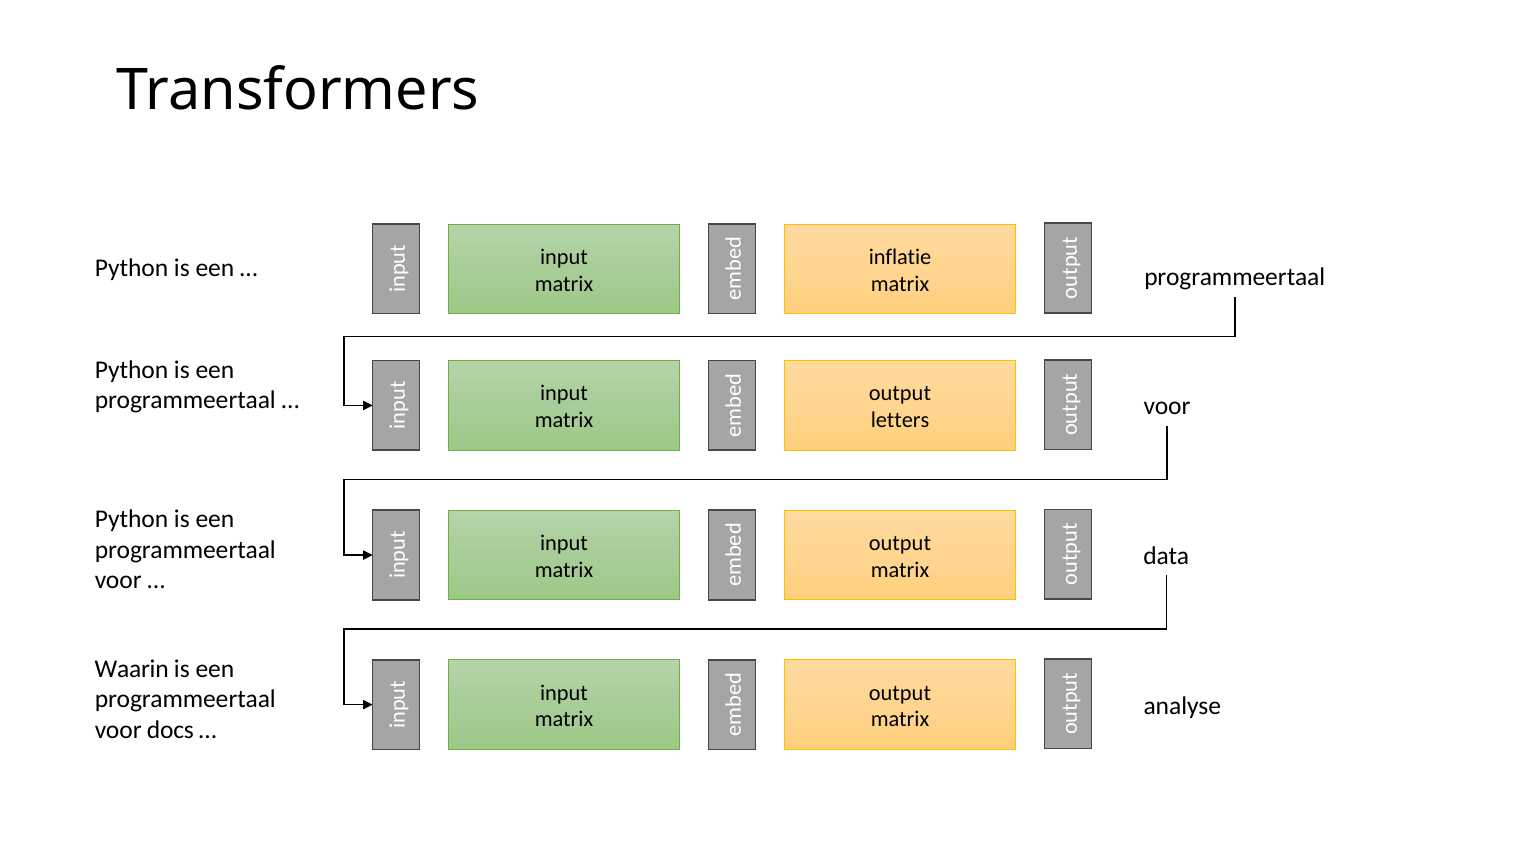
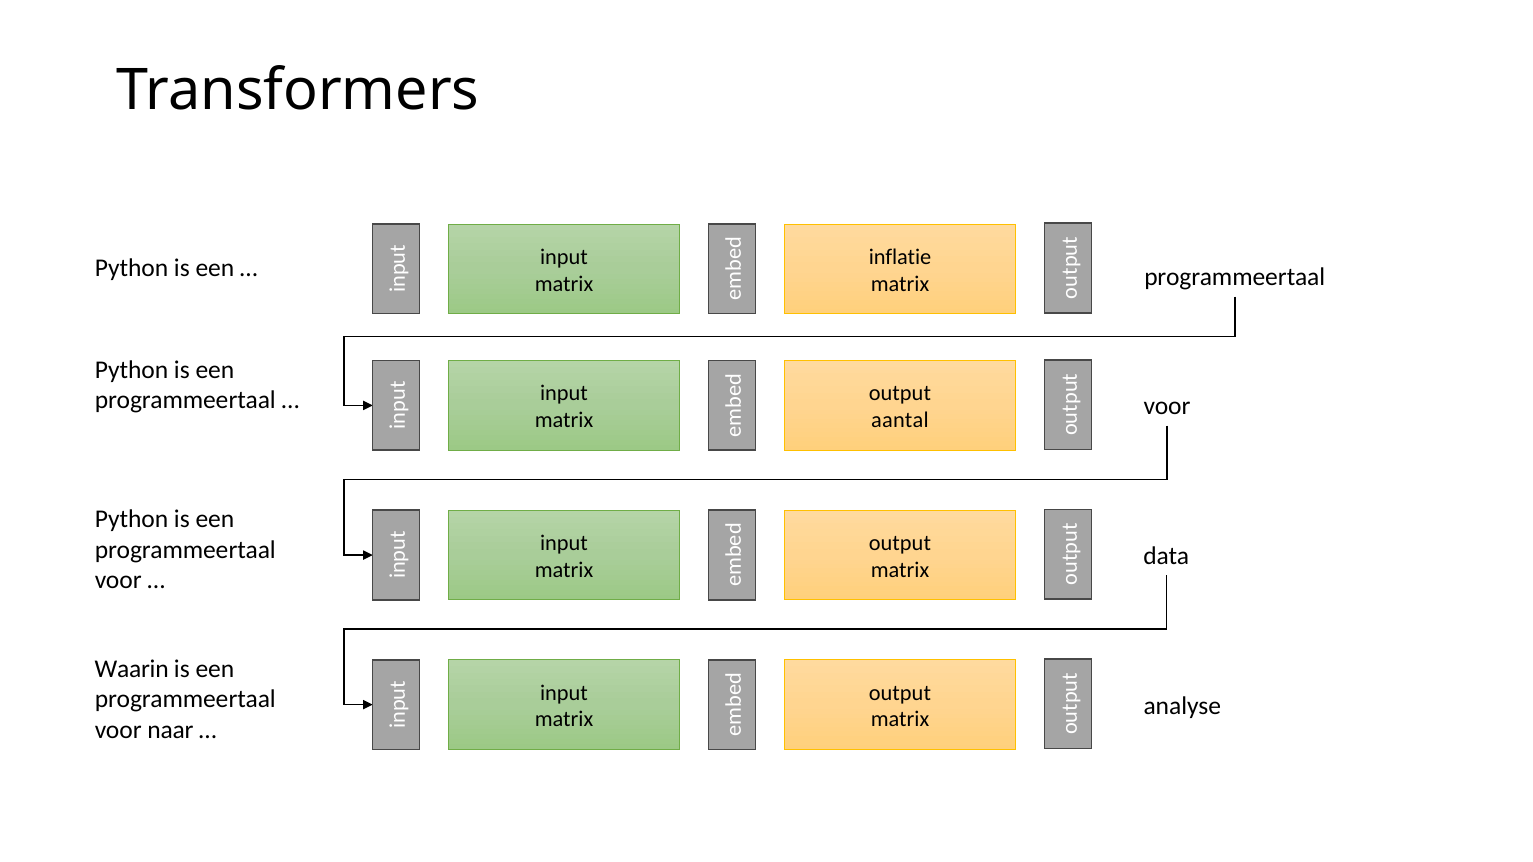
letters: letters -> aantal
docs: docs -> naar
